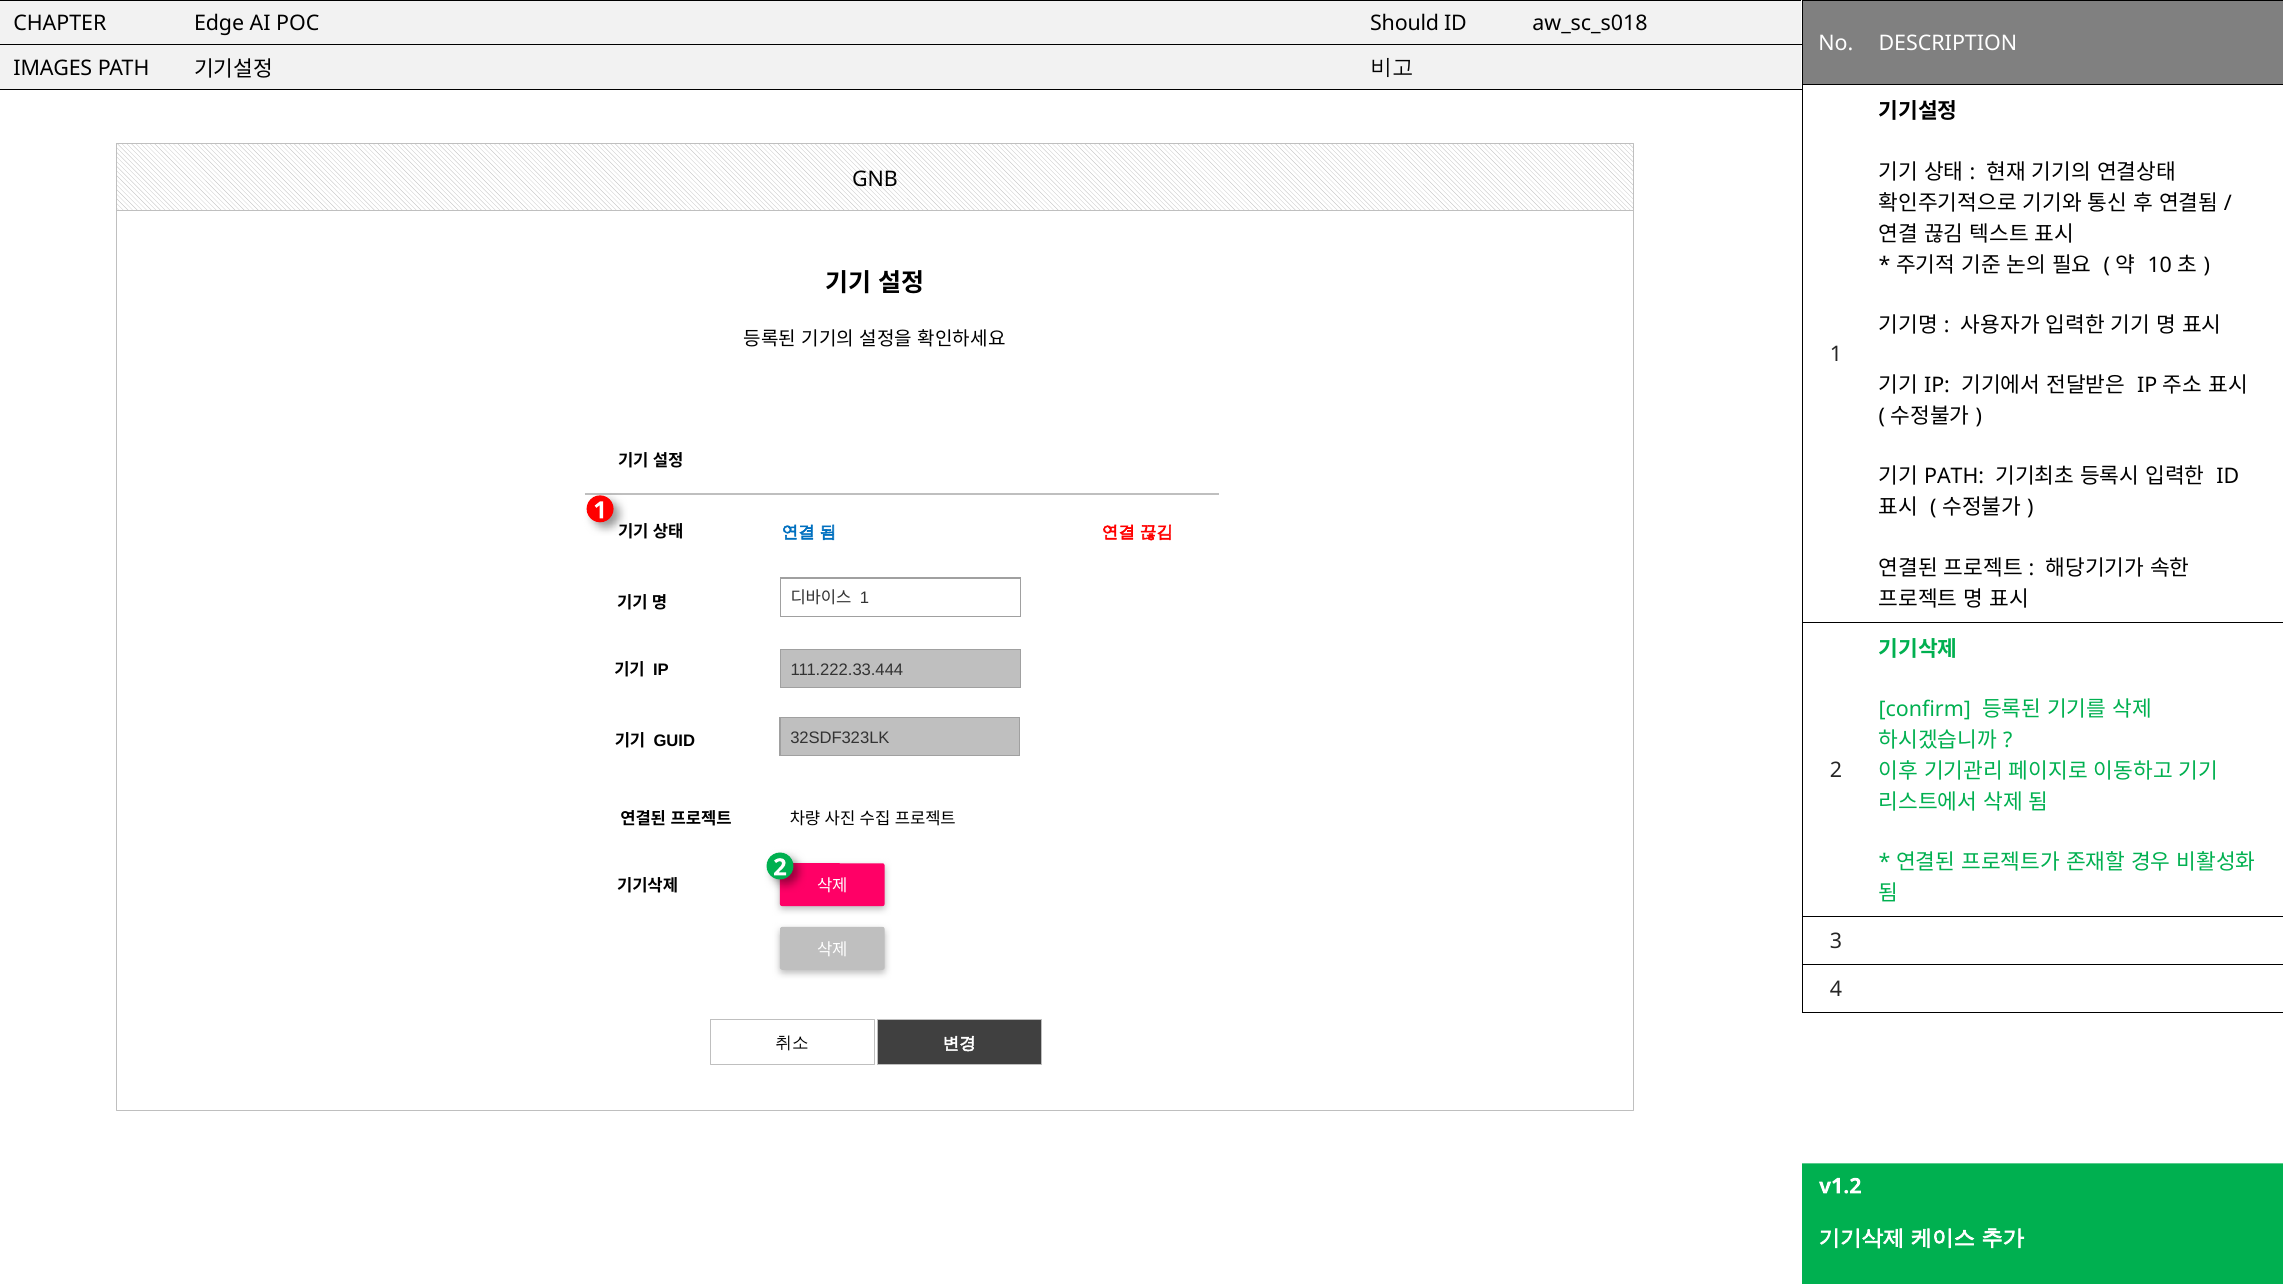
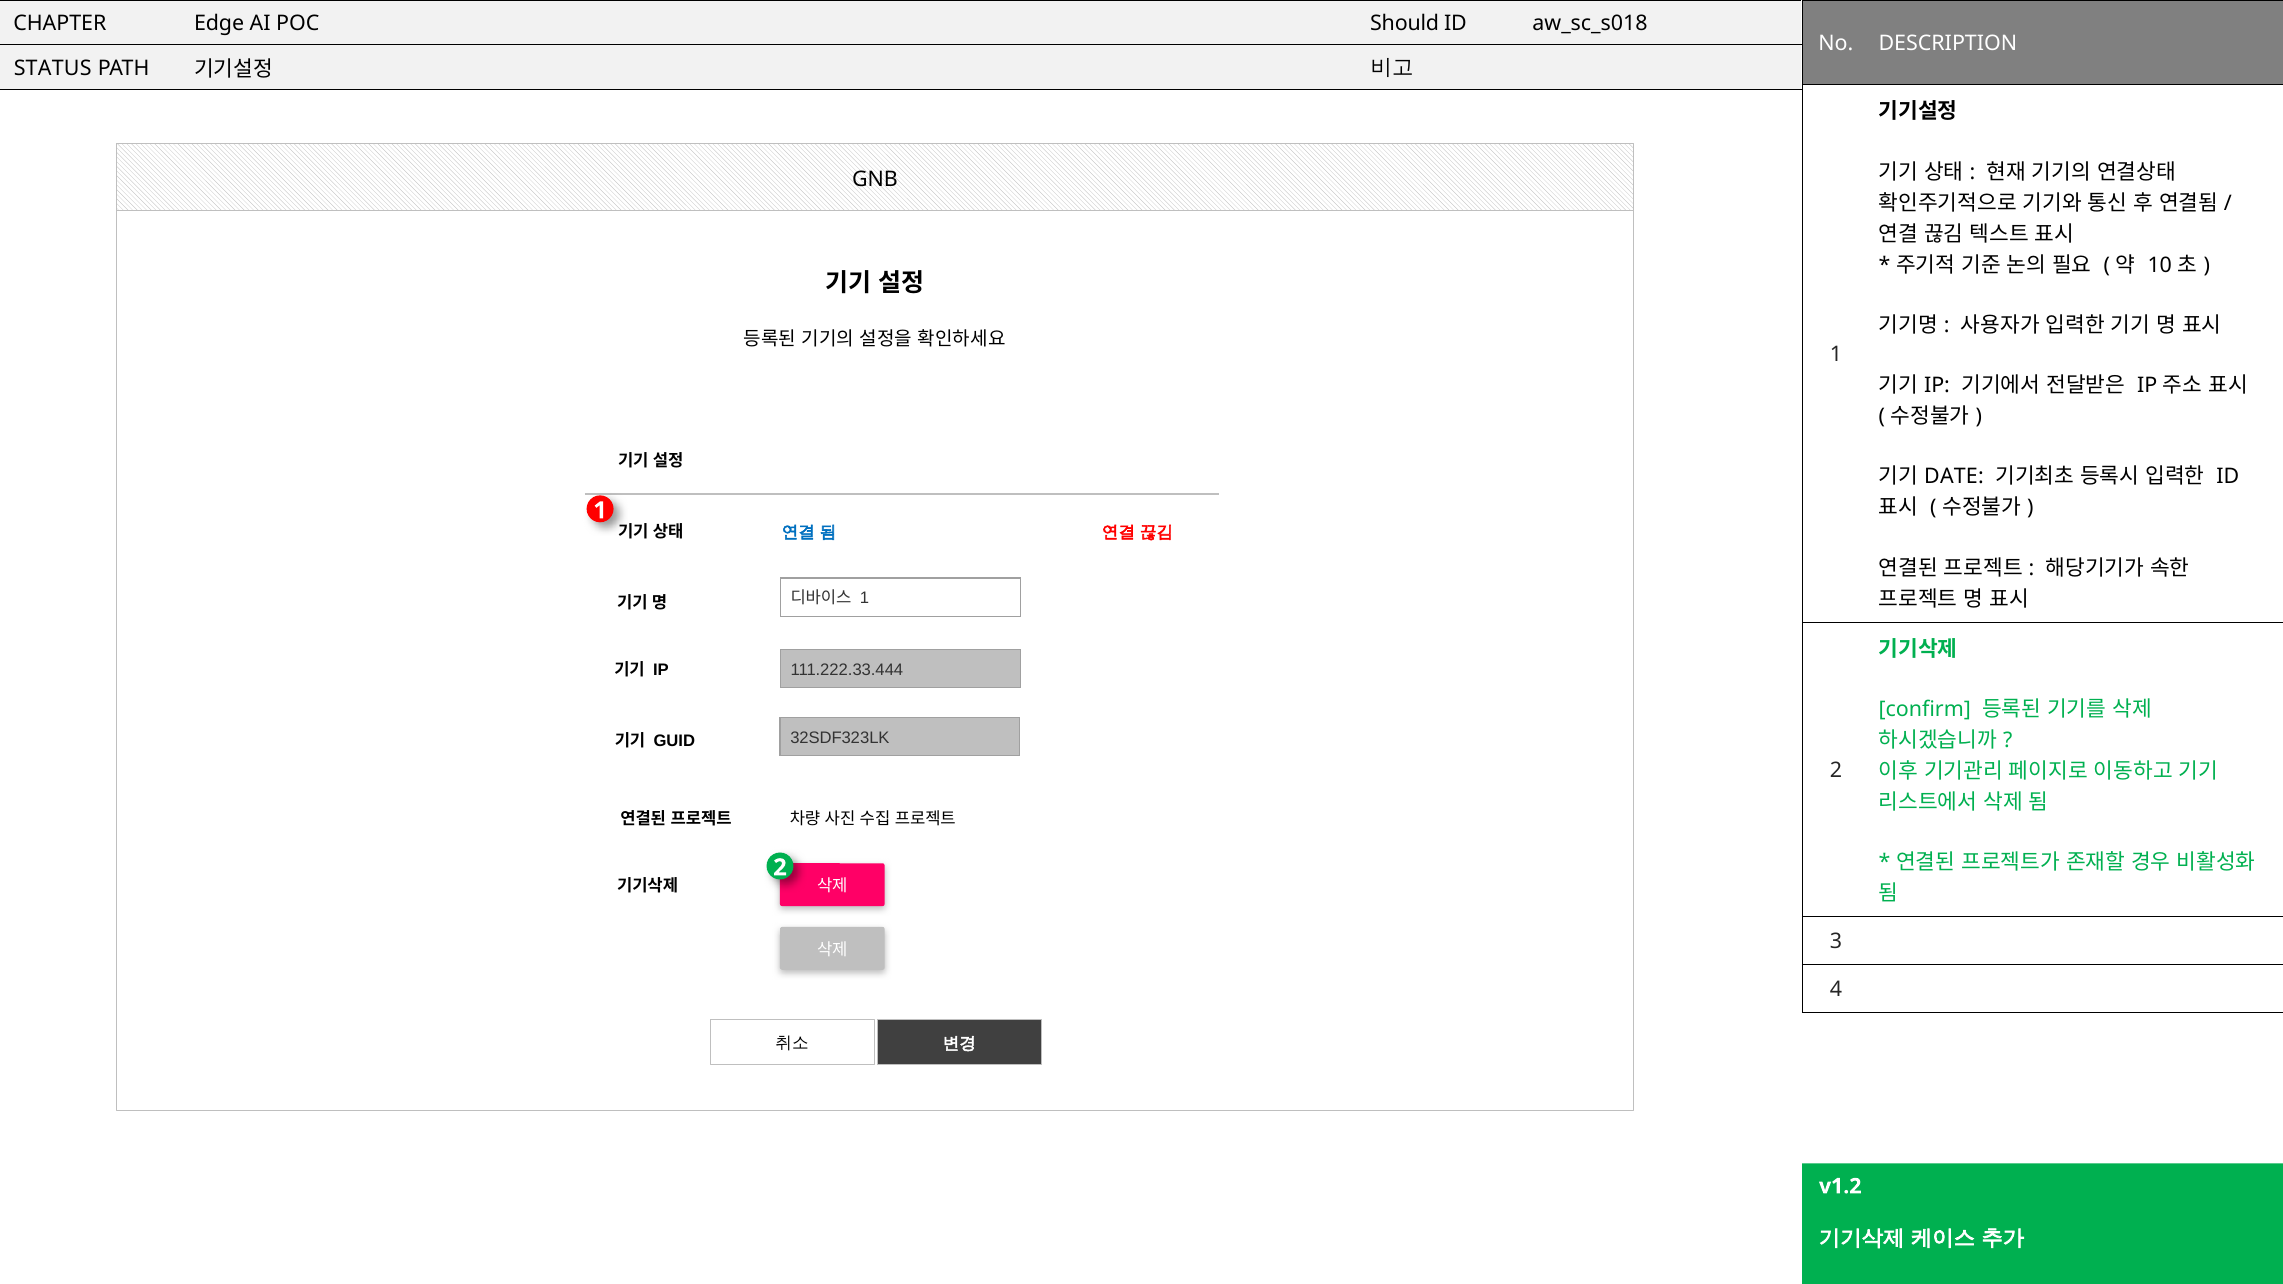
IMAGES: IMAGES -> STATUS
PATH at (1954, 477): PATH -> DATE
